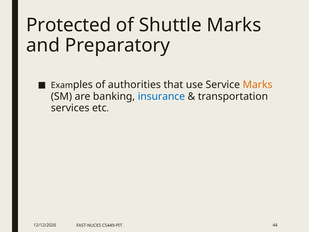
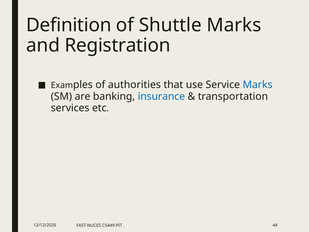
Protected: Protected -> Definition
Preparatory: Preparatory -> Registration
Marks at (258, 85) colour: orange -> blue
